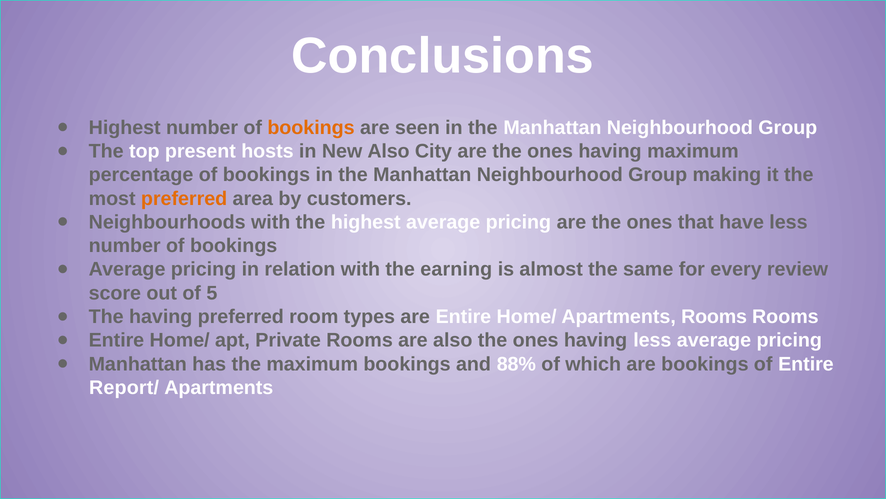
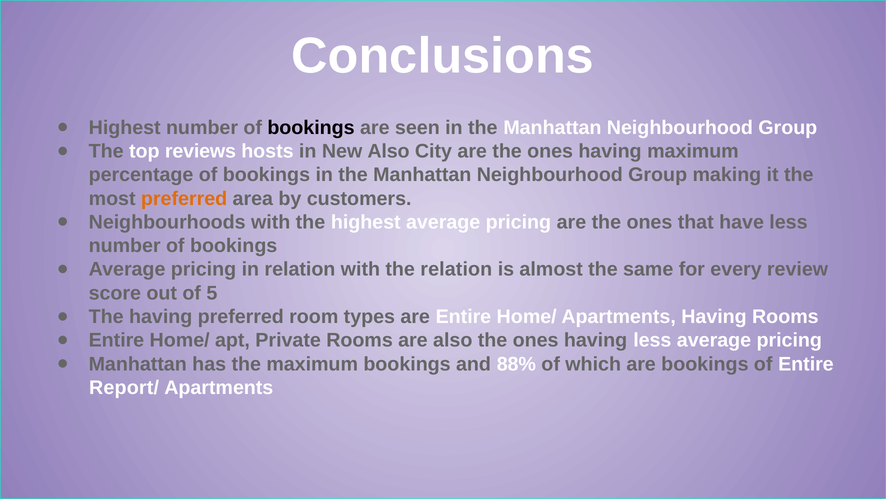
bookings at (311, 127) colour: orange -> black
present: present -> reviews
the earning: earning -> relation
Apartments Rooms: Rooms -> Having
